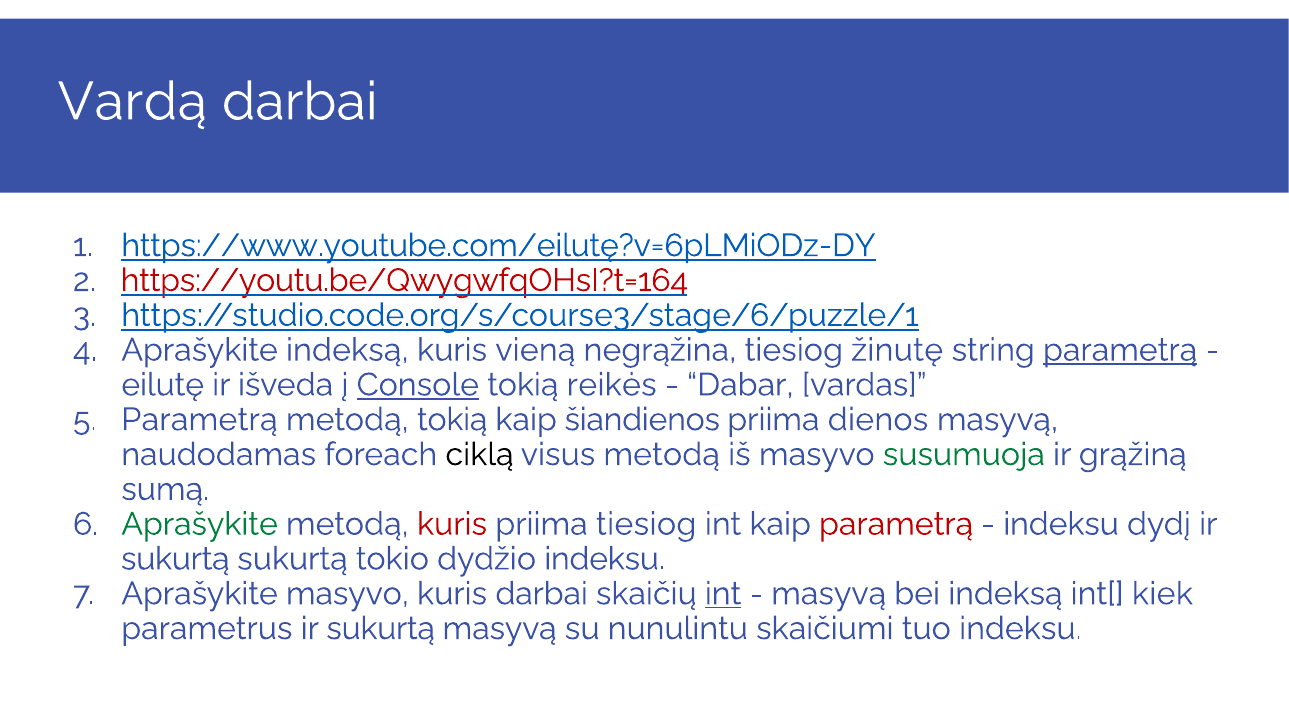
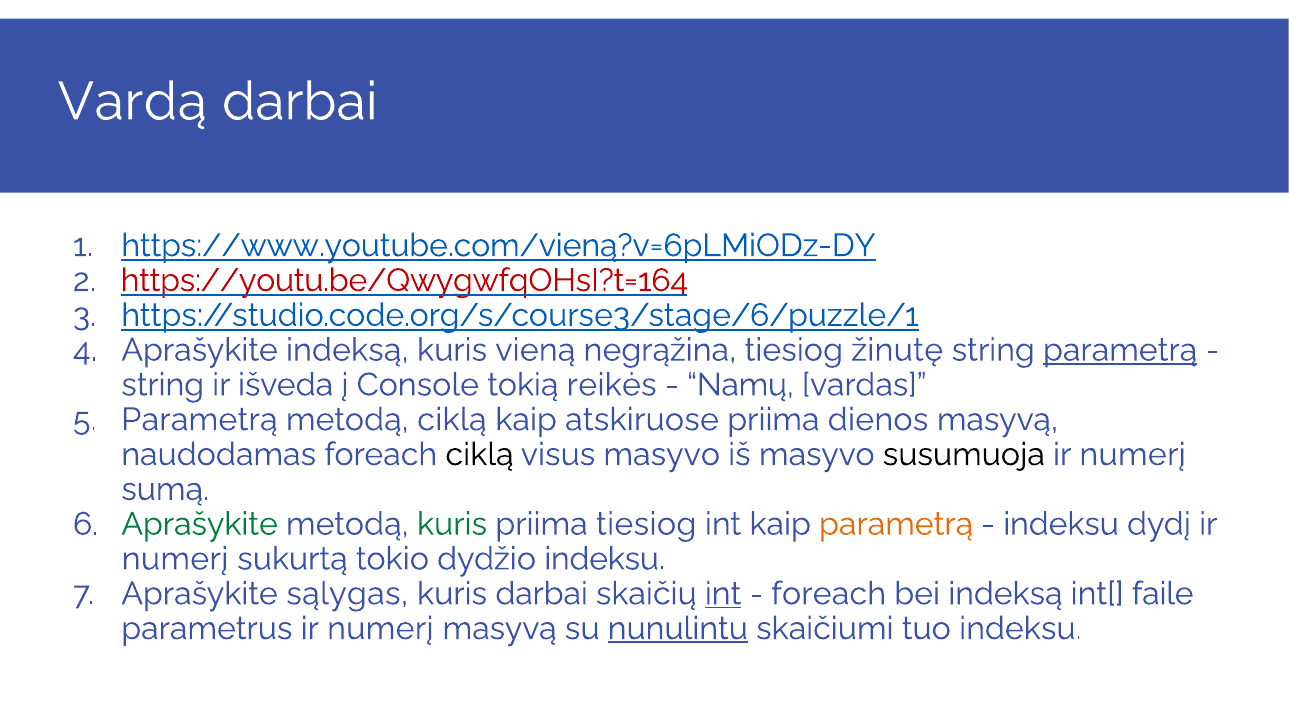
https://www.youtube.com/eilutę?v=6pLMiODz-DY: https://www.youtube.com/eilutę?v=6pLMiODz-DY -> https://www.youtube.com/vieną?v=6pLMiODz-DY
eilutę at (163, 385): eilutę -> string
Console underline: present -> none
Dabar: Dabar -> Namų
metodą tokią: tokią -> ciklą
šiandienos: šiandienos -> atskiruose
visus metodą: metodą -> masyvo
susumuoja colour: green -> black
grąžiną at (1133, 454): grąžiną -> numerį
kuris at (452, 524) colour: red -> green
parametrą at (896, 524) colour: red -> orange
sukurtą at (175, 559): sukurtą -> numerį
Aprašykite masyvo: masyvo -> sąlygas
masyvą at (829, 594): masyvą -> foreach
kiek: kiek -> faile
parametrus ir sukurtą: sukurtą -> numerį
nunulintu underline: none -> present
